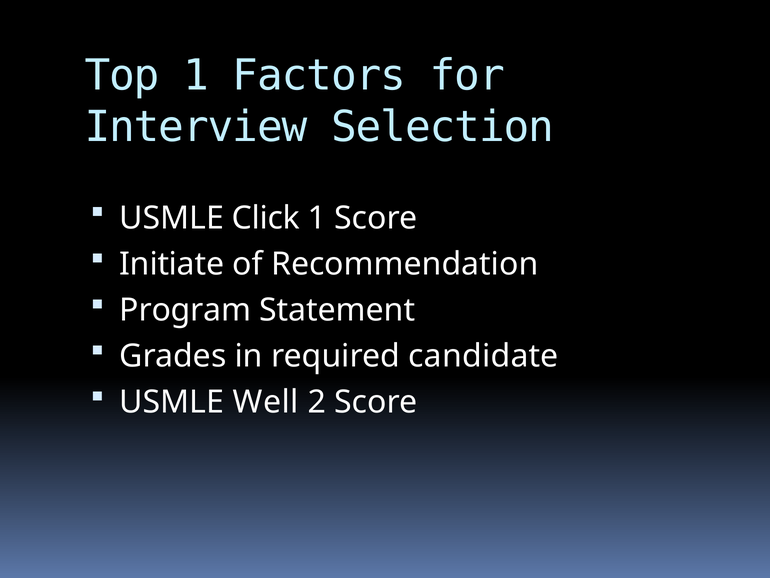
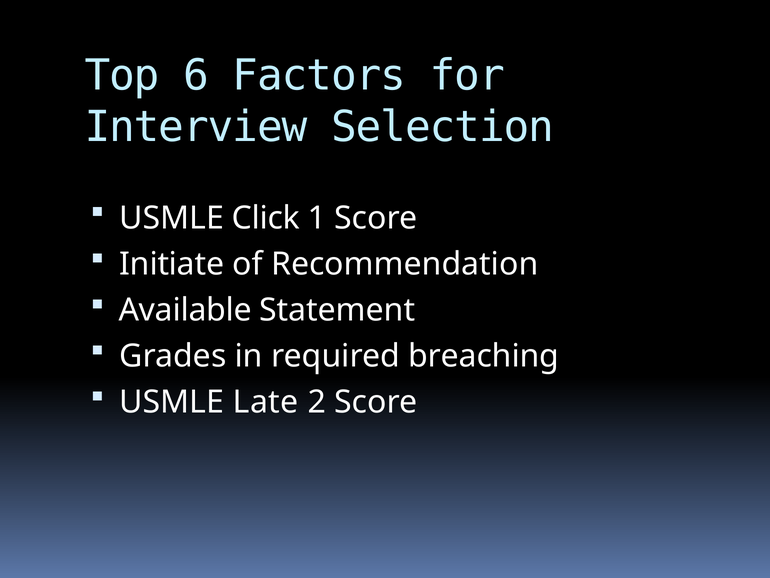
Top 1: 1 -> 6
Program: Program -> Available
candidate: candidate -> breaching
Well: Well -> Late
